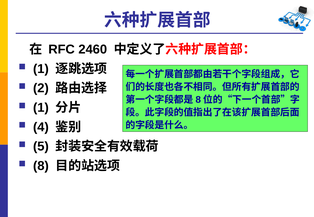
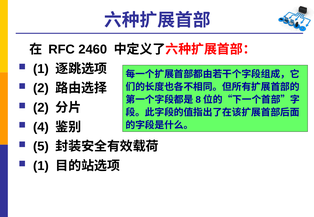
1 at (41, 108): 1 -> 2
8 at (41, 166): 8 -> 1
